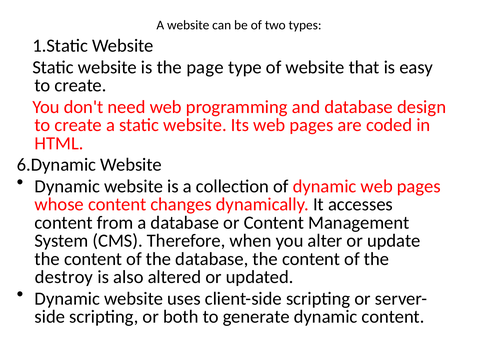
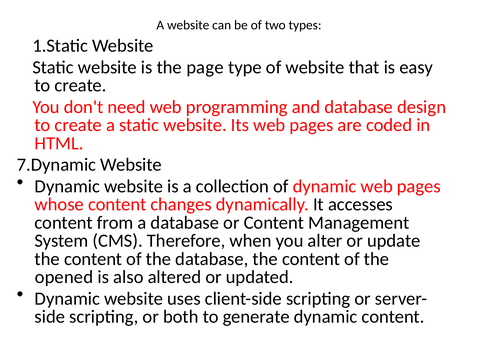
6.Dynamic: 6.Dynamic -> 7.Dynamic
destroy: destroy -> opened
